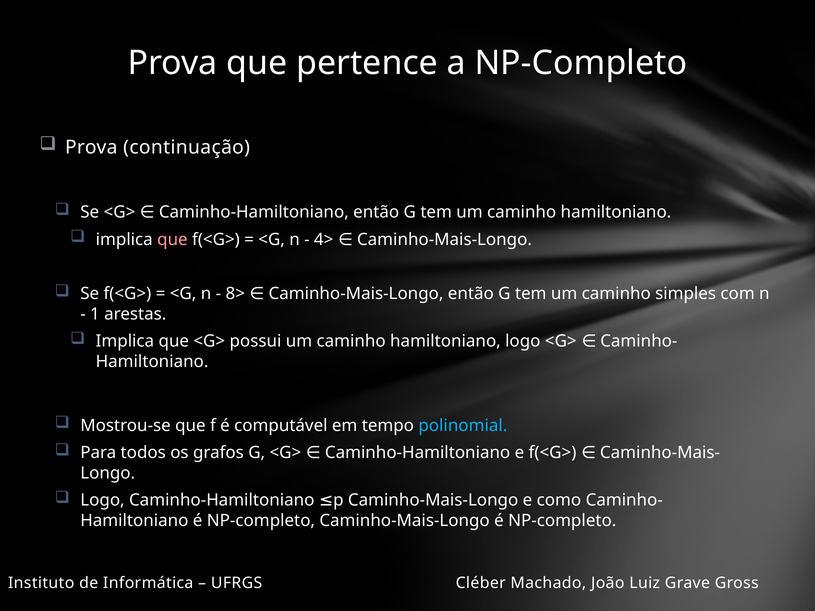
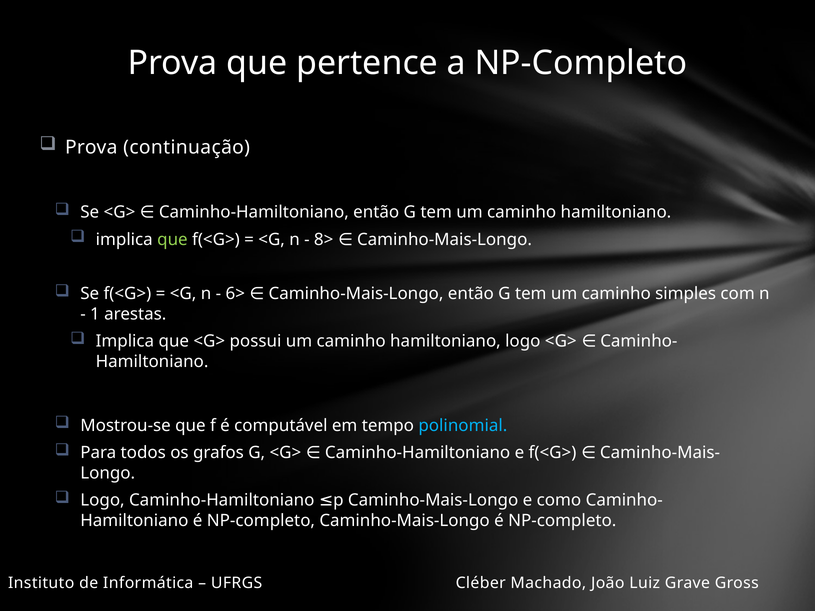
que at (172, 240) colour: pink -> light green
4>: 4> -> 8>
8>: 8> -> 6>
